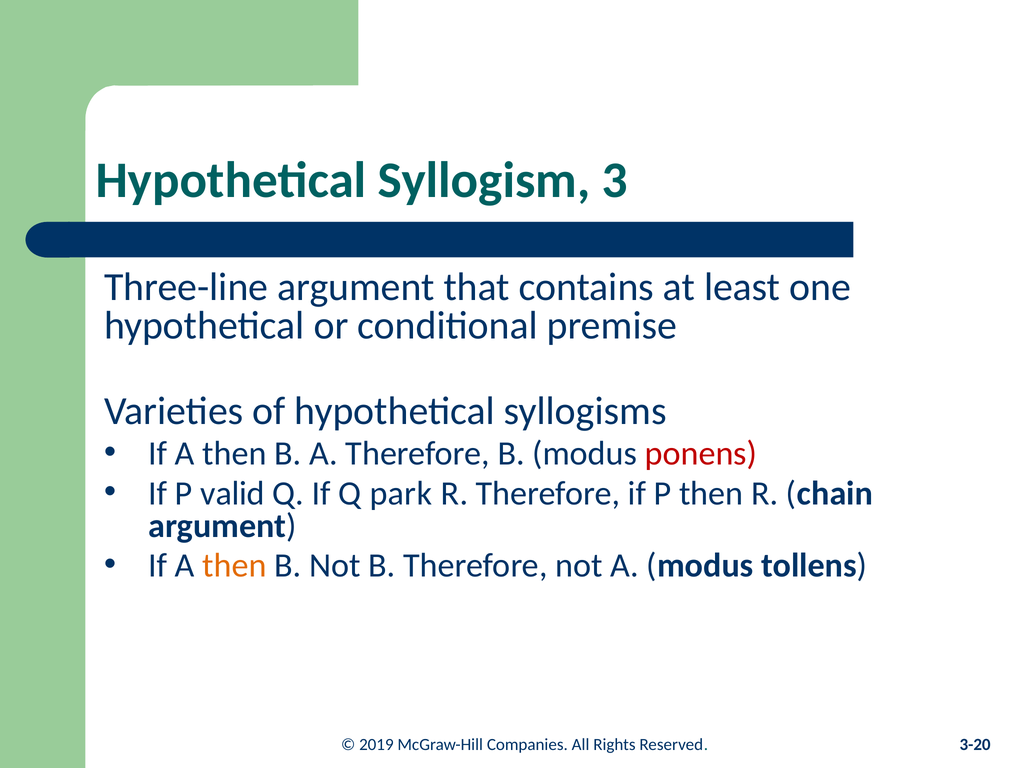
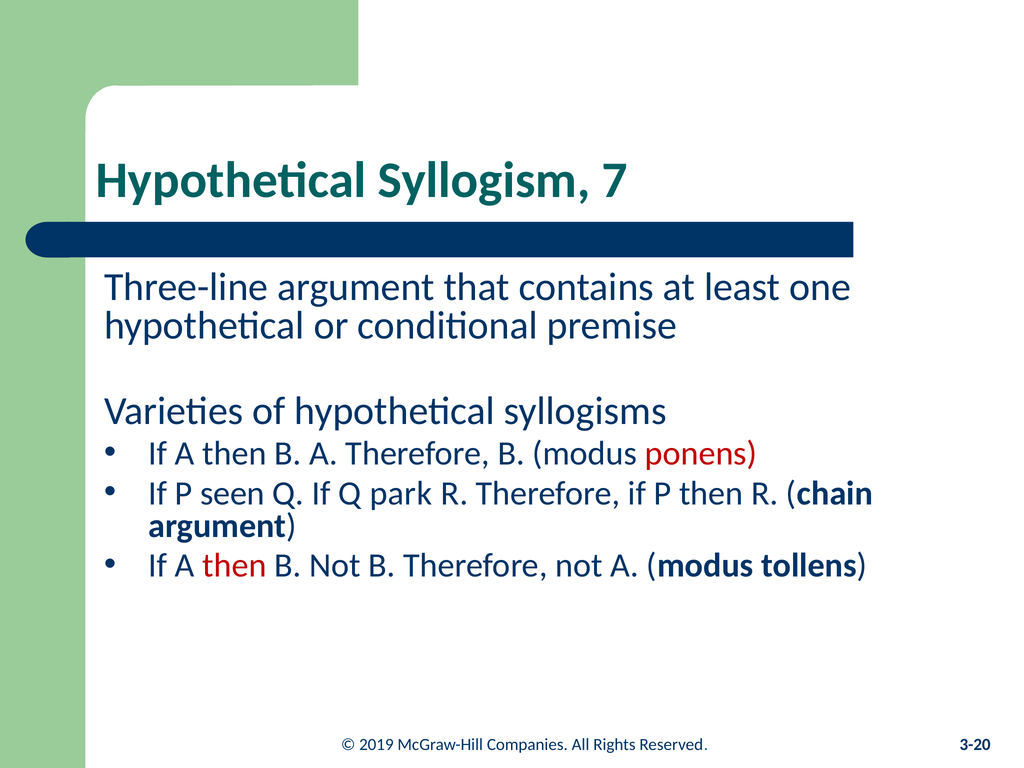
3: 3 -> 7
valid: valid -> seen
then at (235, 566) colour: orange -> red
